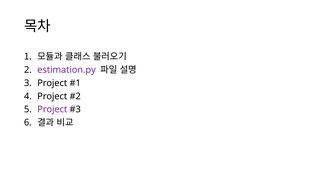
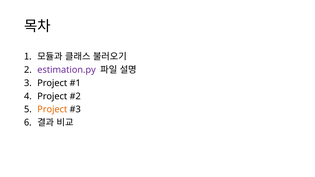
Project at (52, 110) colour: purple -> orange
